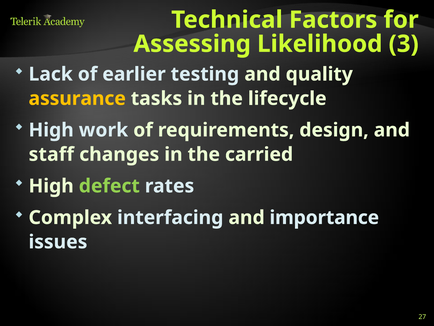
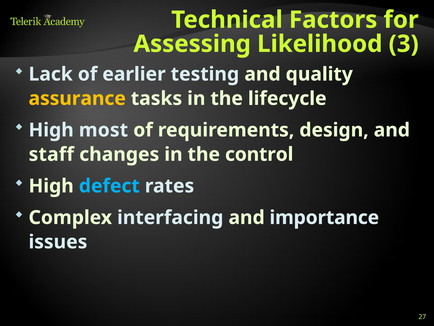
work: work -> most
carried: carried -> control
defect colour: light green -> light blue
